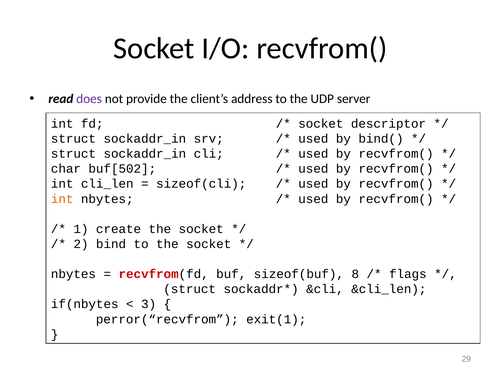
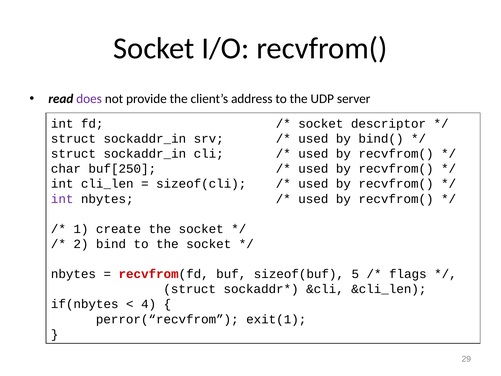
buf[502: buf[502 -> buf[250
int at (62, 199) colour: orange -> purple
8: 8 -> 5
3: 3 -> 4
